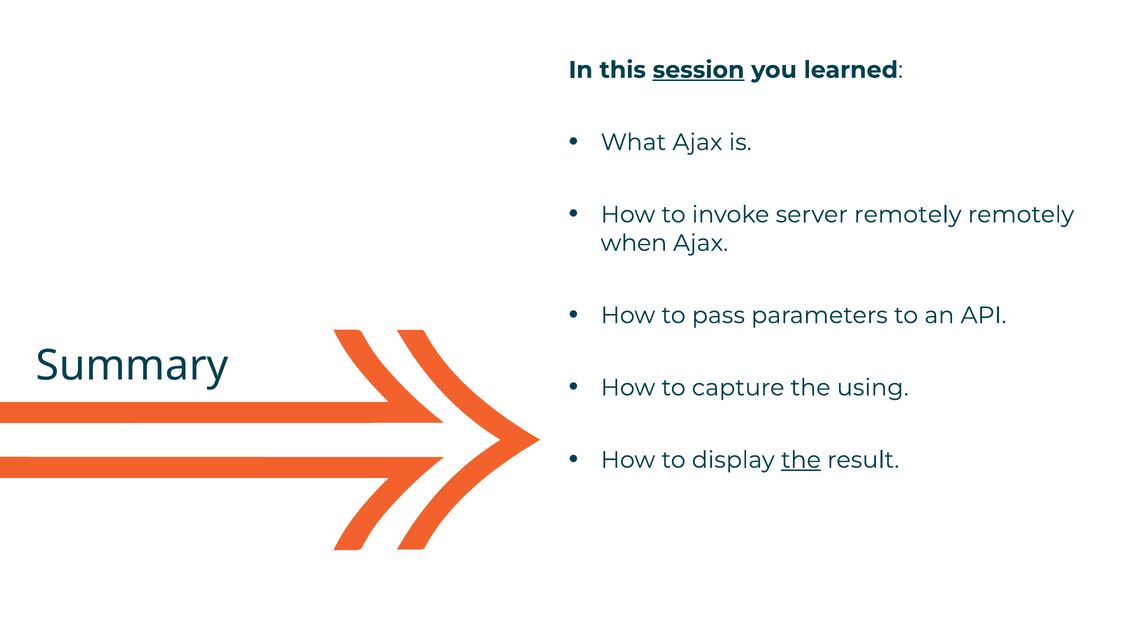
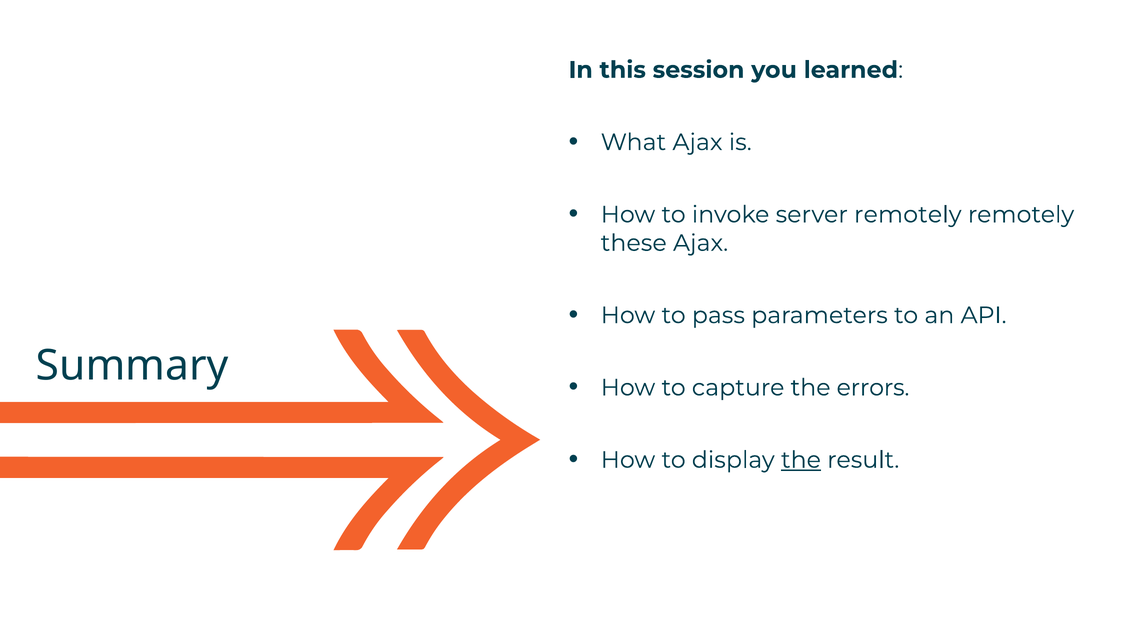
session underline: present -> none
when: when -> these
using: using -> errors
